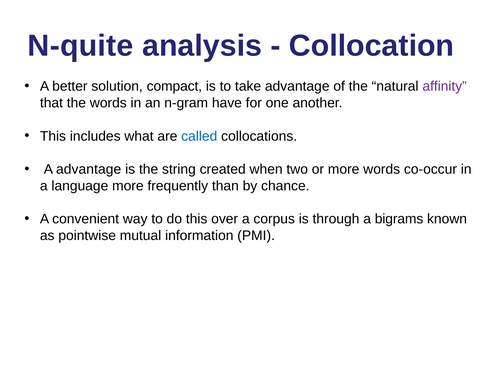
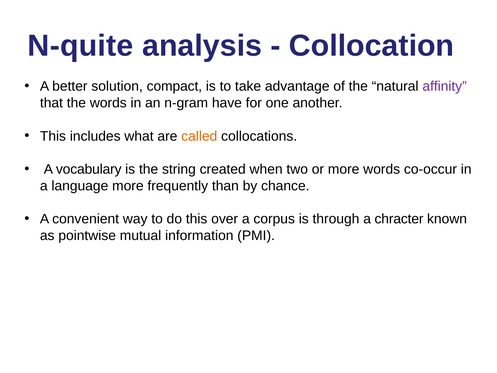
called colour: blue -> orange
A advantage: advantage -> vocabulary
bigrams: bigrams -> chracter
